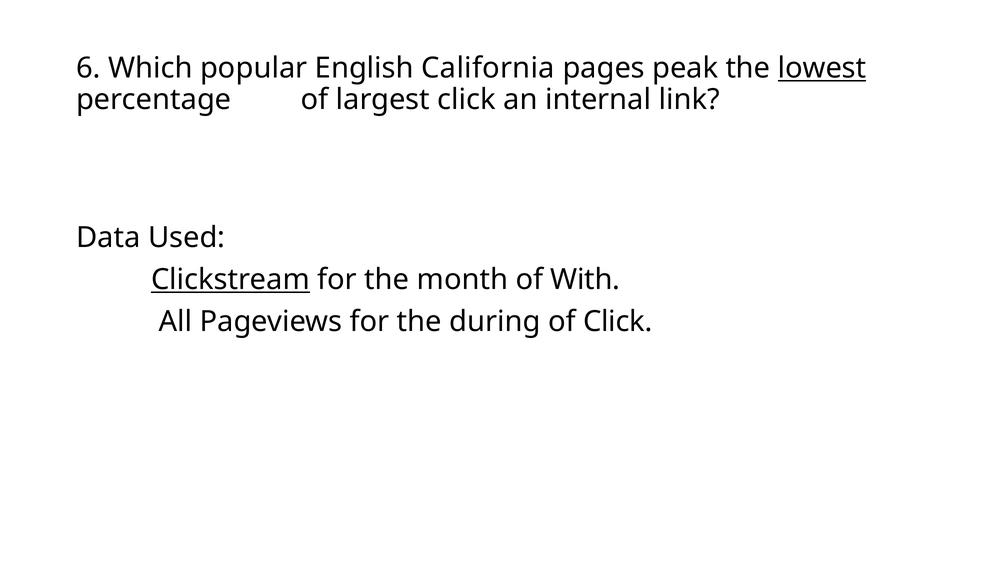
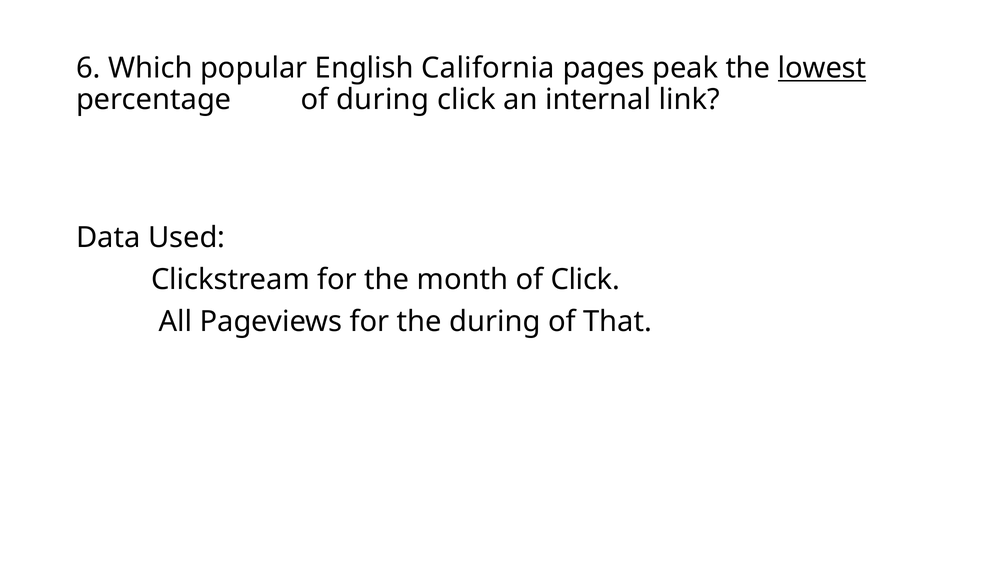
of largest: largest -> during
Clickstream underline: present -> none
of With: With -> Click
of Click: Click -> That
